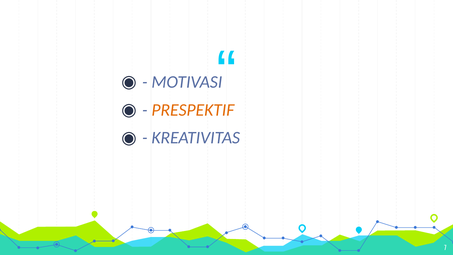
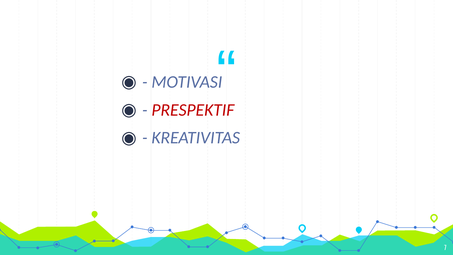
PRESPEKTIF colour: orange -> red
